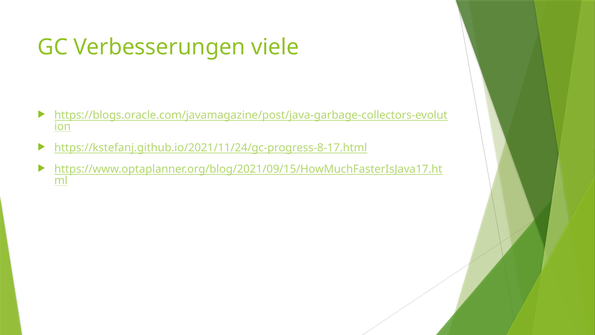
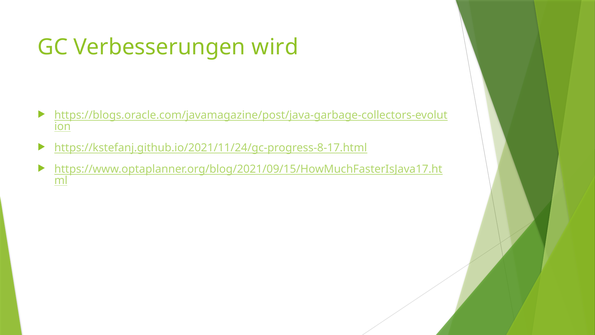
viele: viele -> wird
